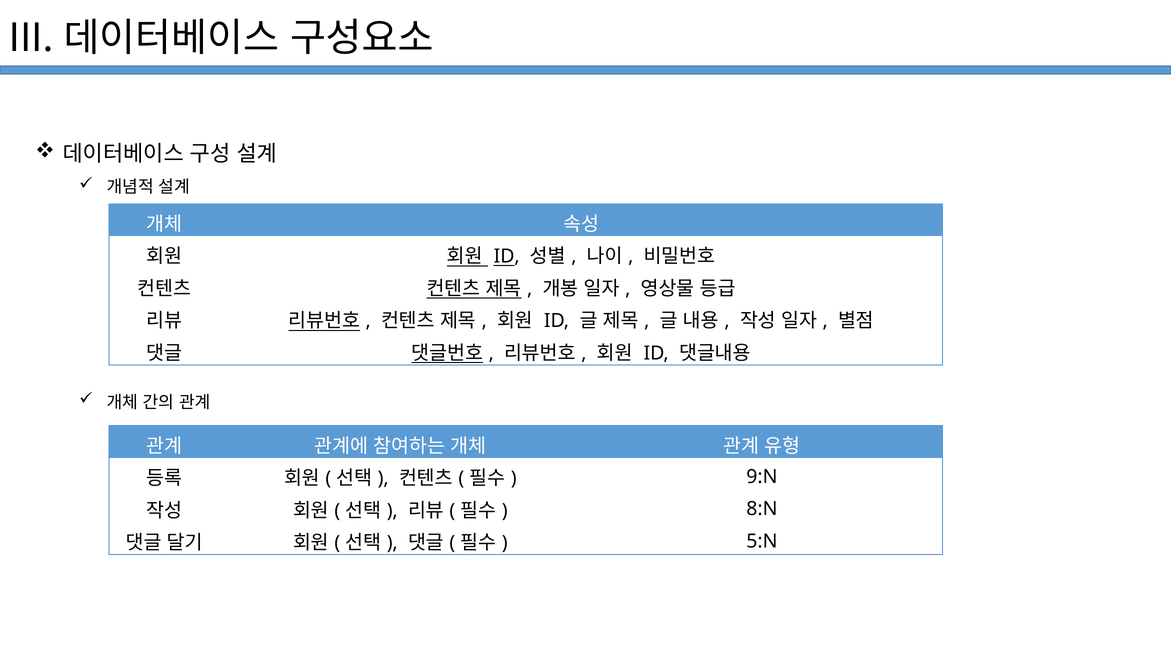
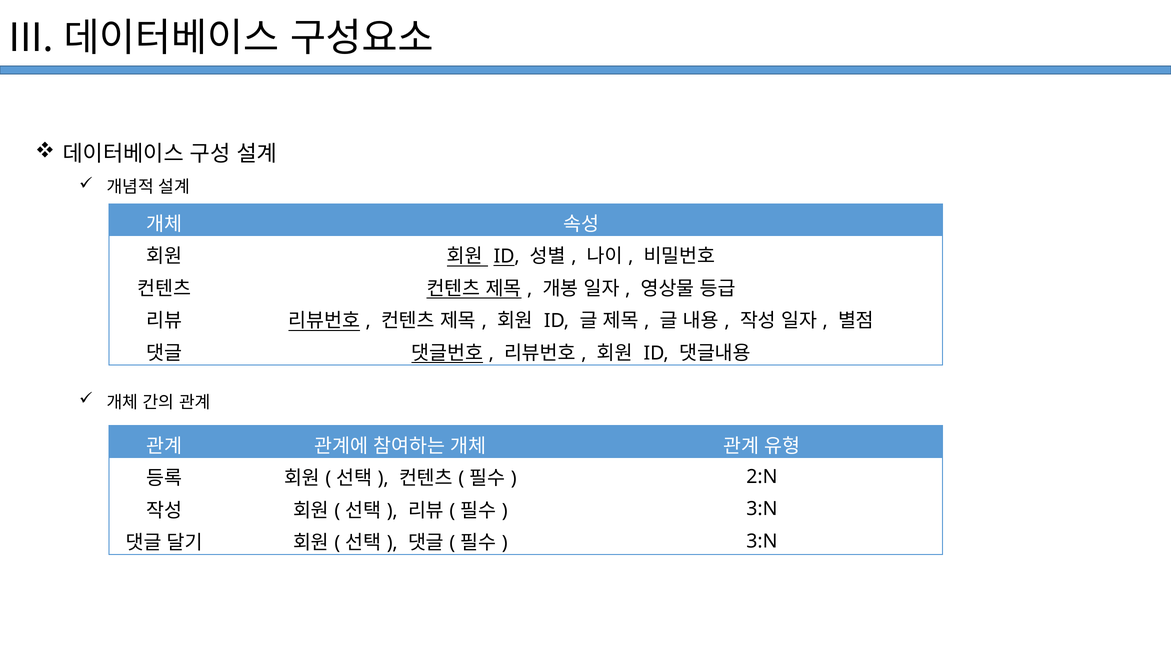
9:N: 9:N -> 2:N
8:N at (762, 509): 8:N -> 3:N
5:N at (762, 541): 5:N -> 3:N
